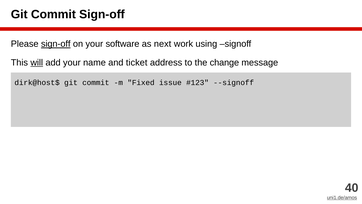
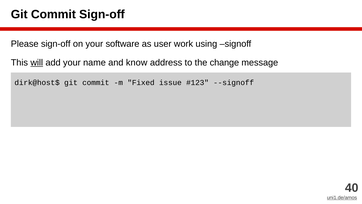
sign-off at (56, 44) underline: present -> none
next: next -> user
ticket: ticket -> know
